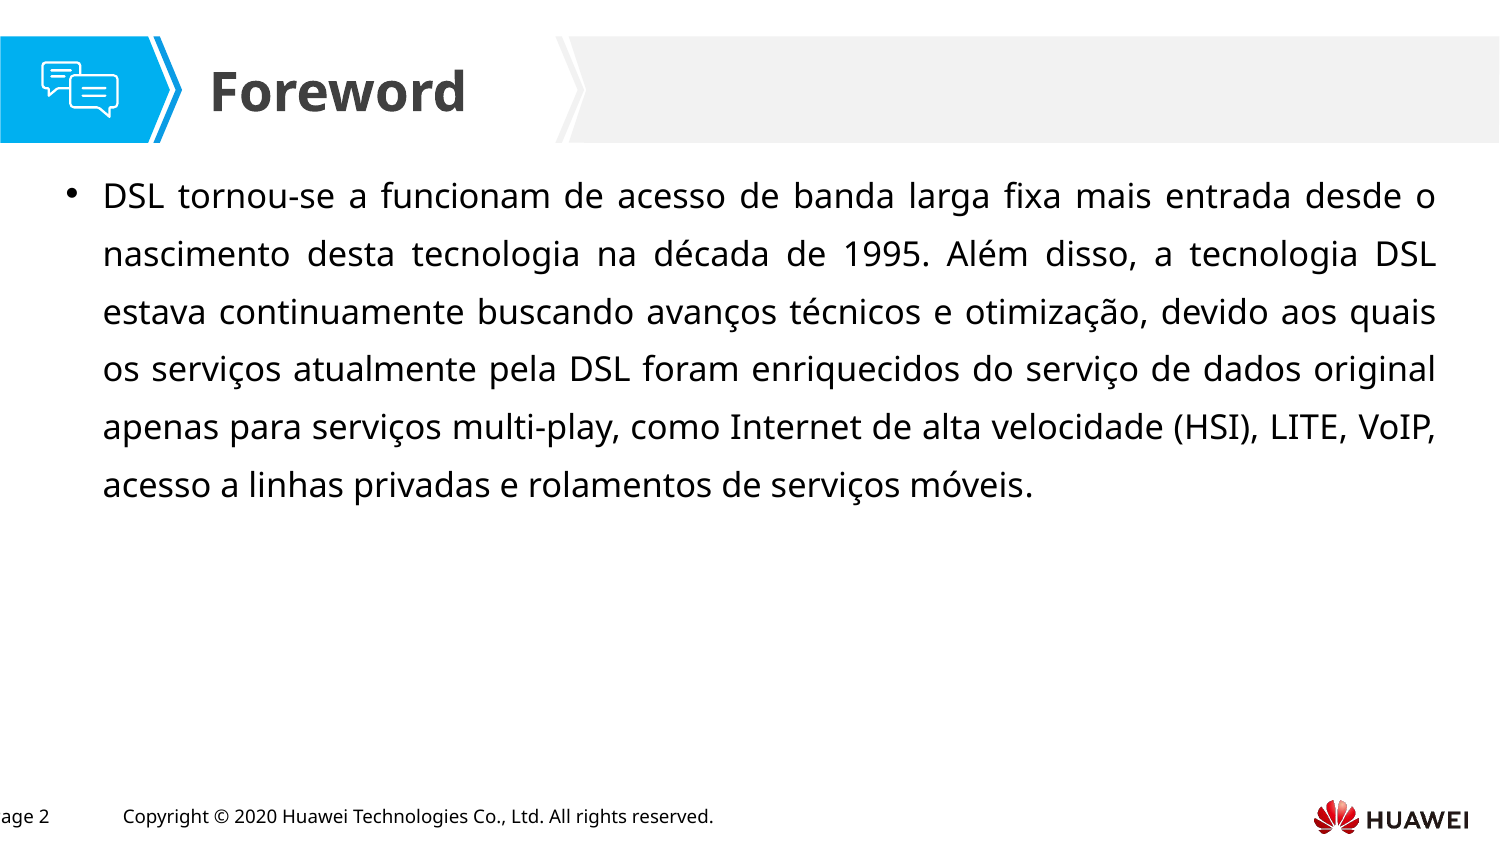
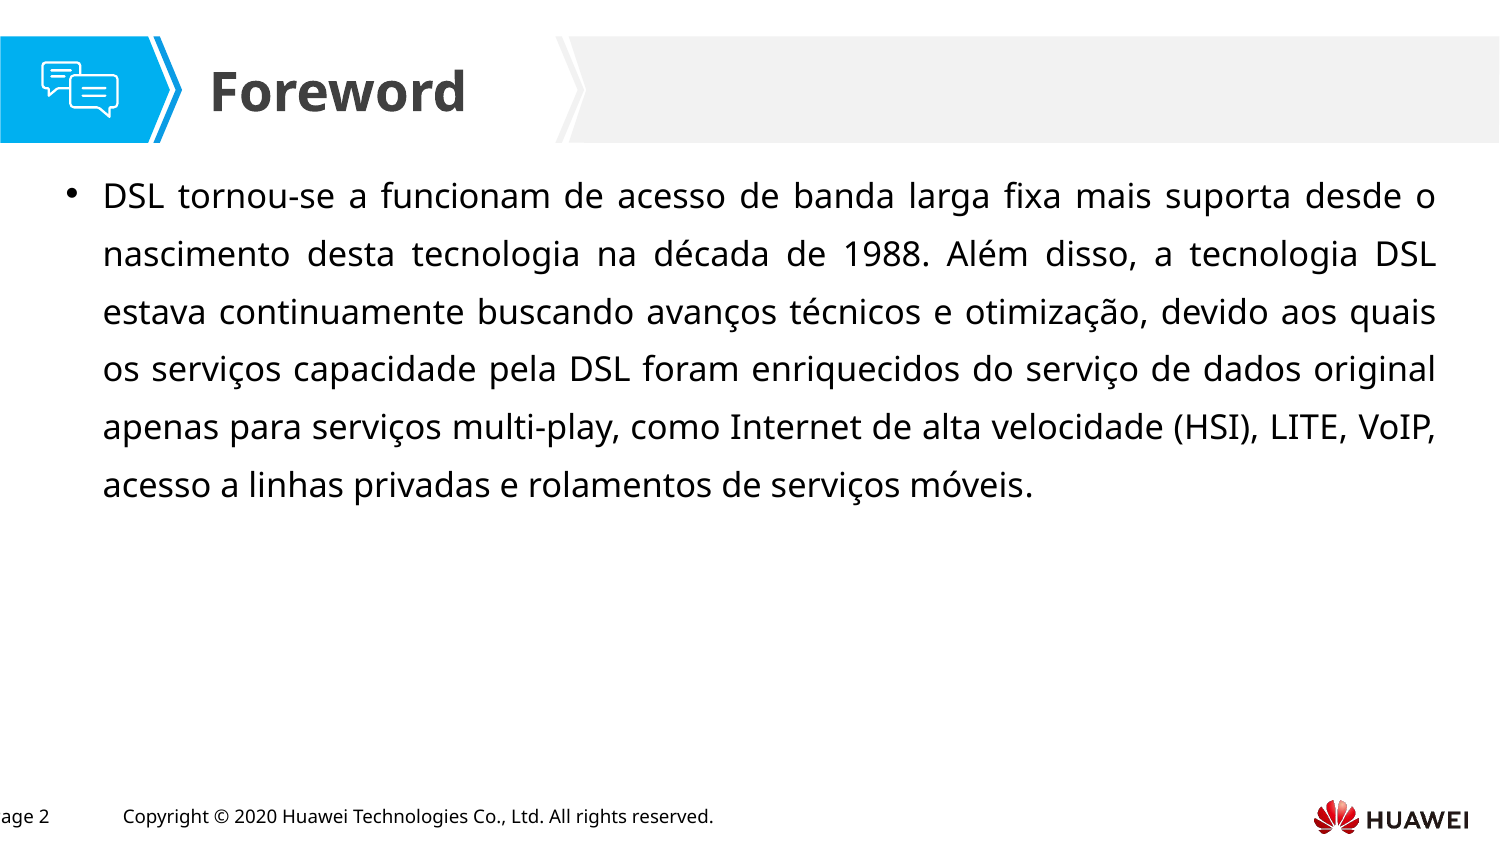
entrada: entrada -> suporta
1995: 1995 -> 1988
atualmente: atualmente -> capacidade
